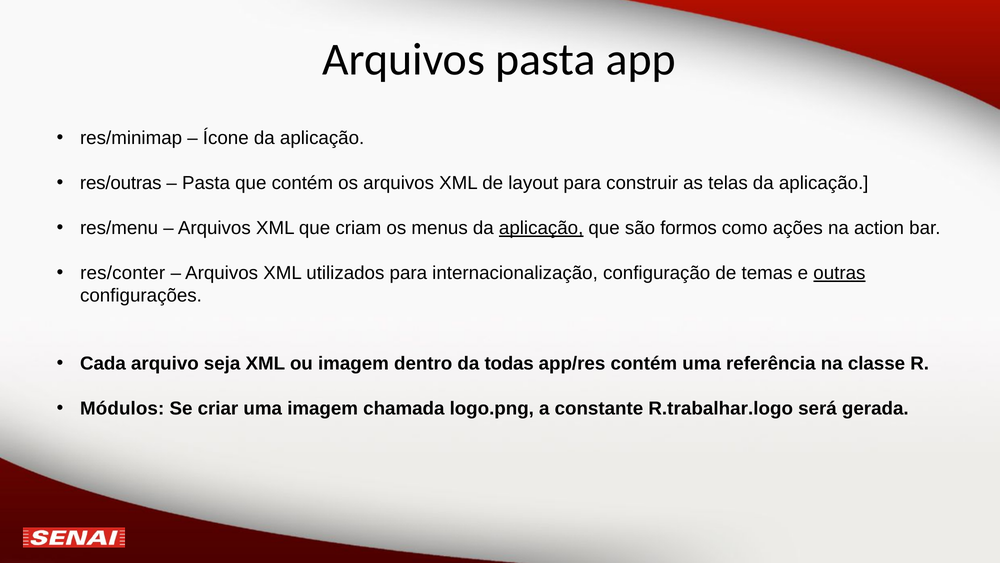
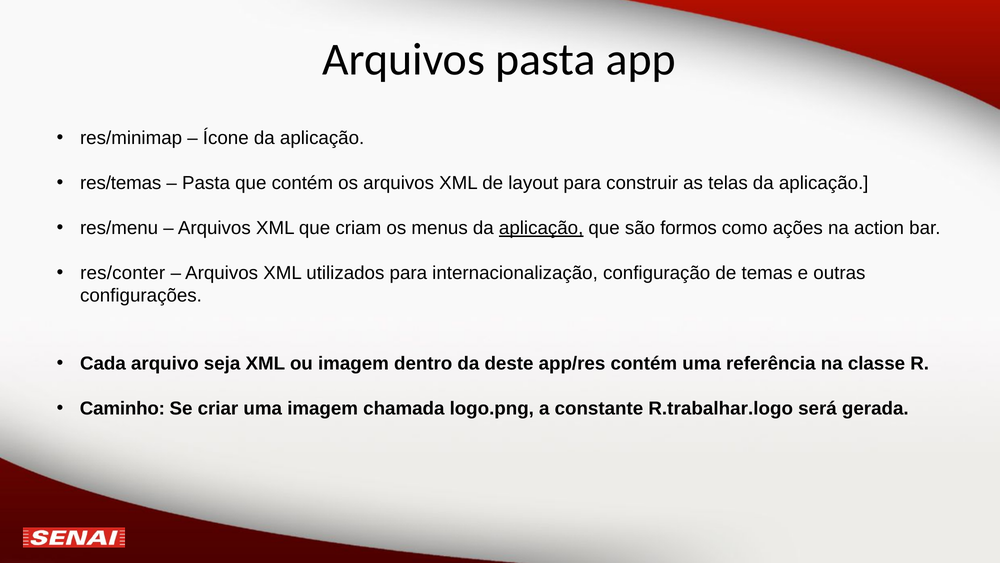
res/outras: res/outras -> res/temas
outras underline: present -> none
todas: todas -> deste
Módulos: Módulos -> Caminho
